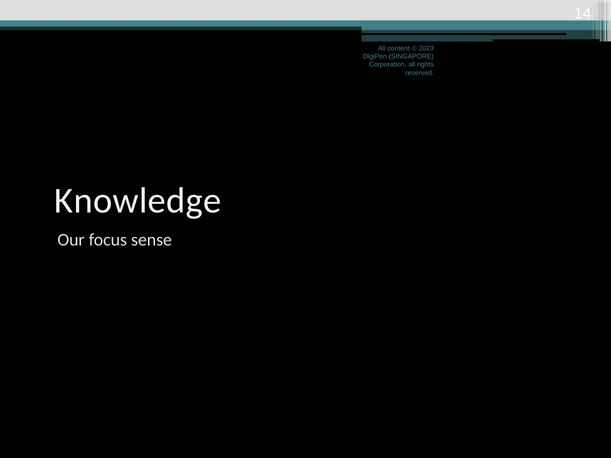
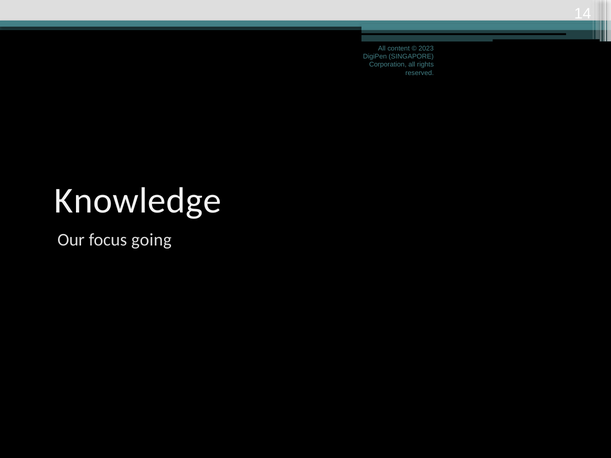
sense: sense -> going
